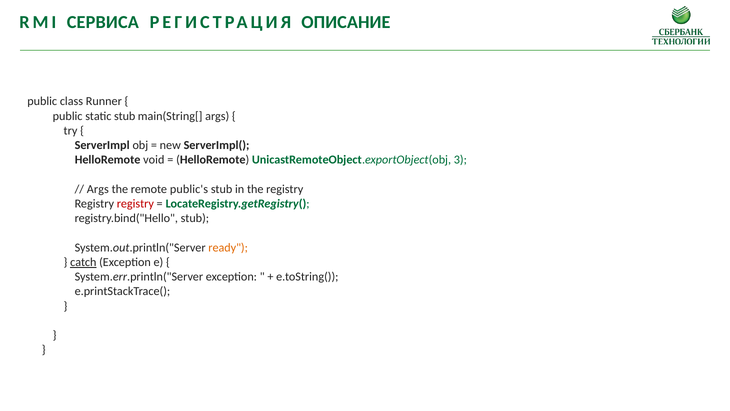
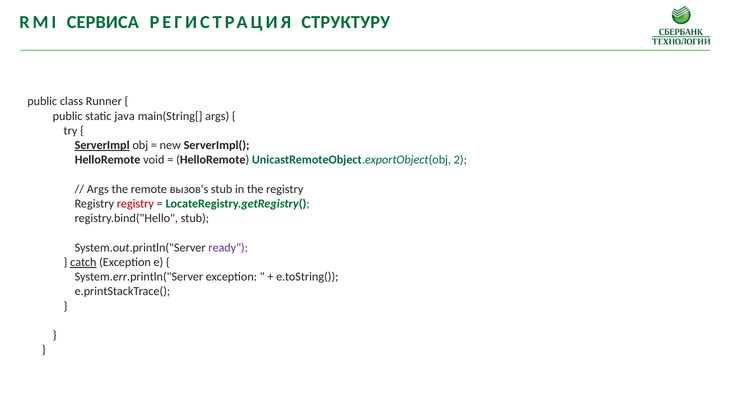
ОПИСАНИЕ: ОПИСАНИЕ -> СТРУКТУРУ
static stub: stub -> java
ServerImpl underline: none -> present
3: 3 -> 2
public's: public's -> вызов's
ready colour: orange -> purple
